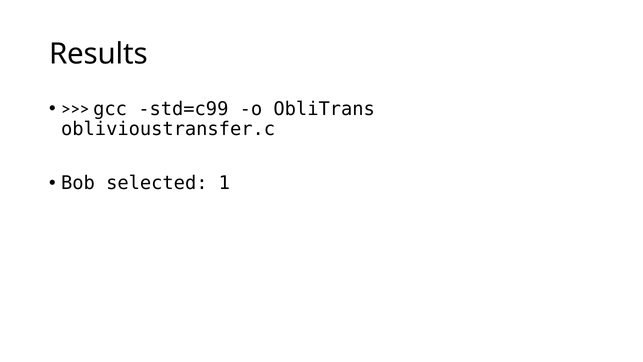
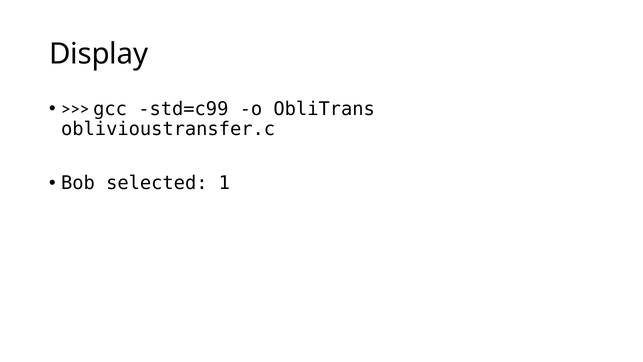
Results: Results -> Display
